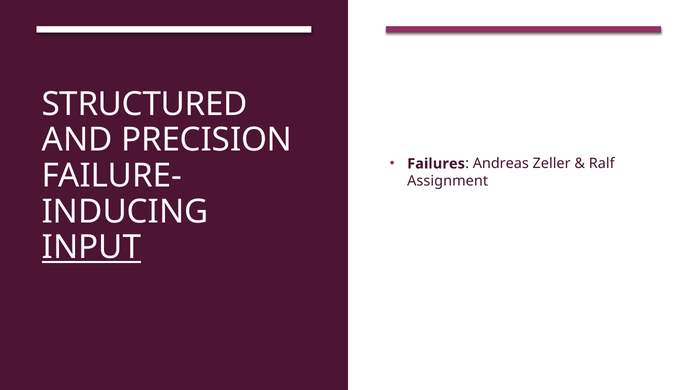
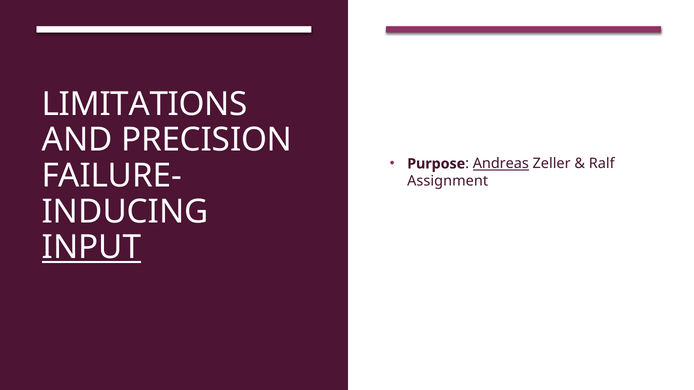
STRUCTURED: STRUCTURED -> LIMITATIONS
Failures: Failures -> Purpose
Andreas underline: none -> present
